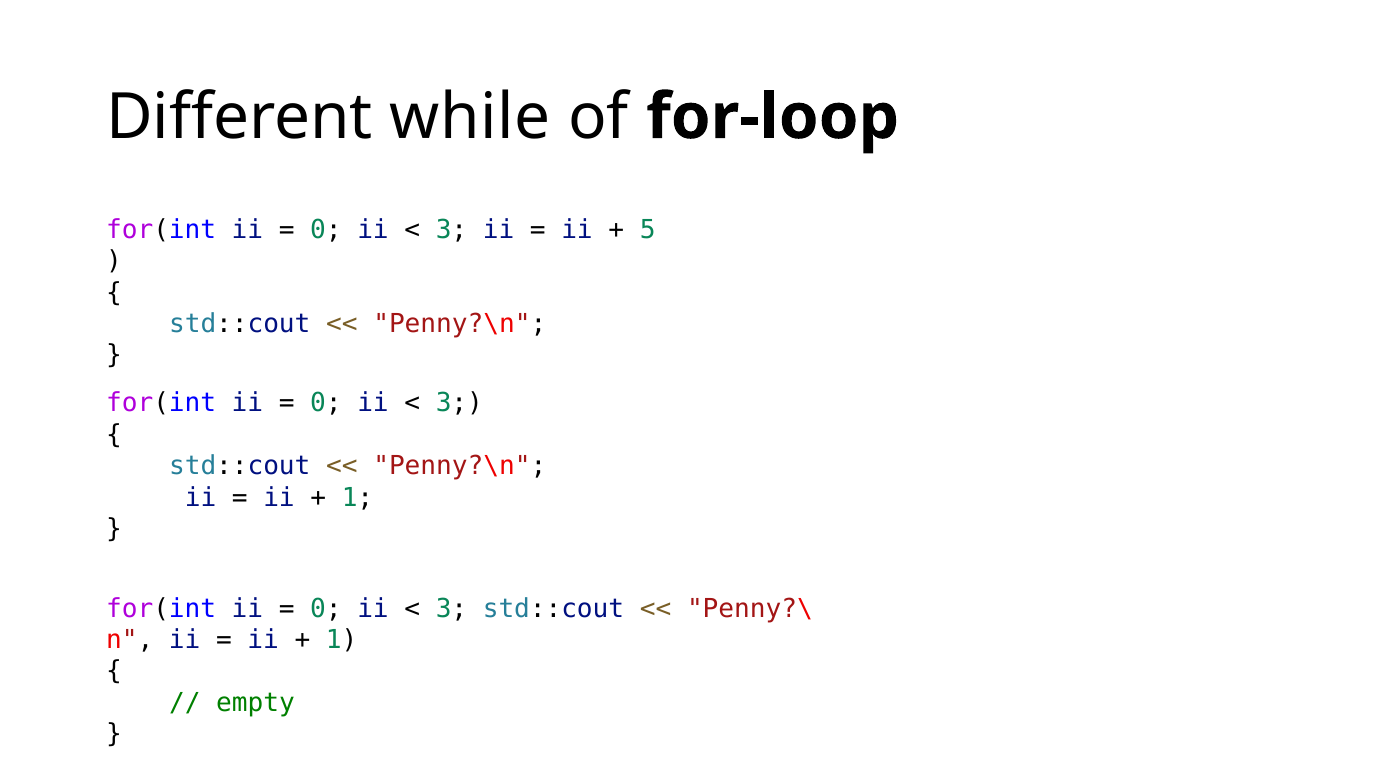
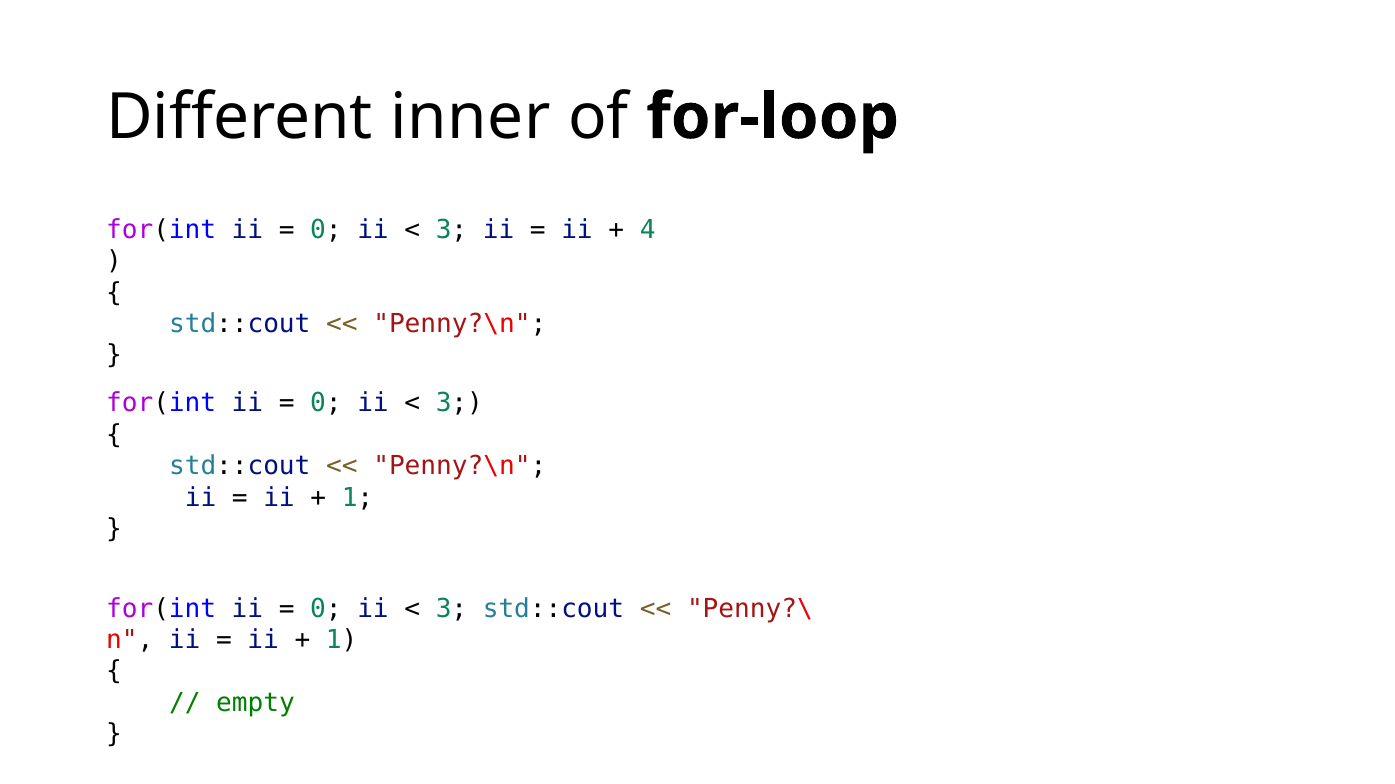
while: while -> inner
5: 5 -> 4
